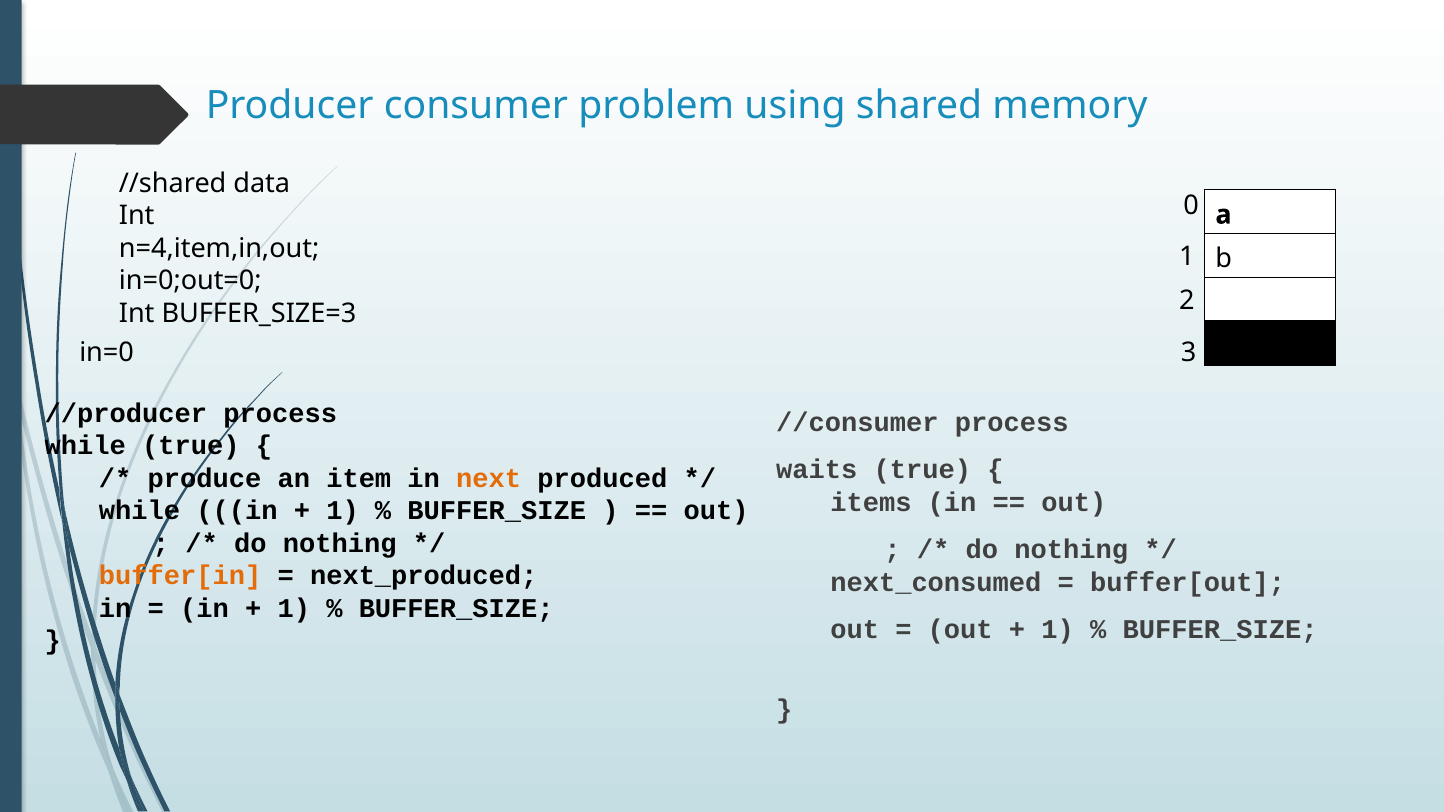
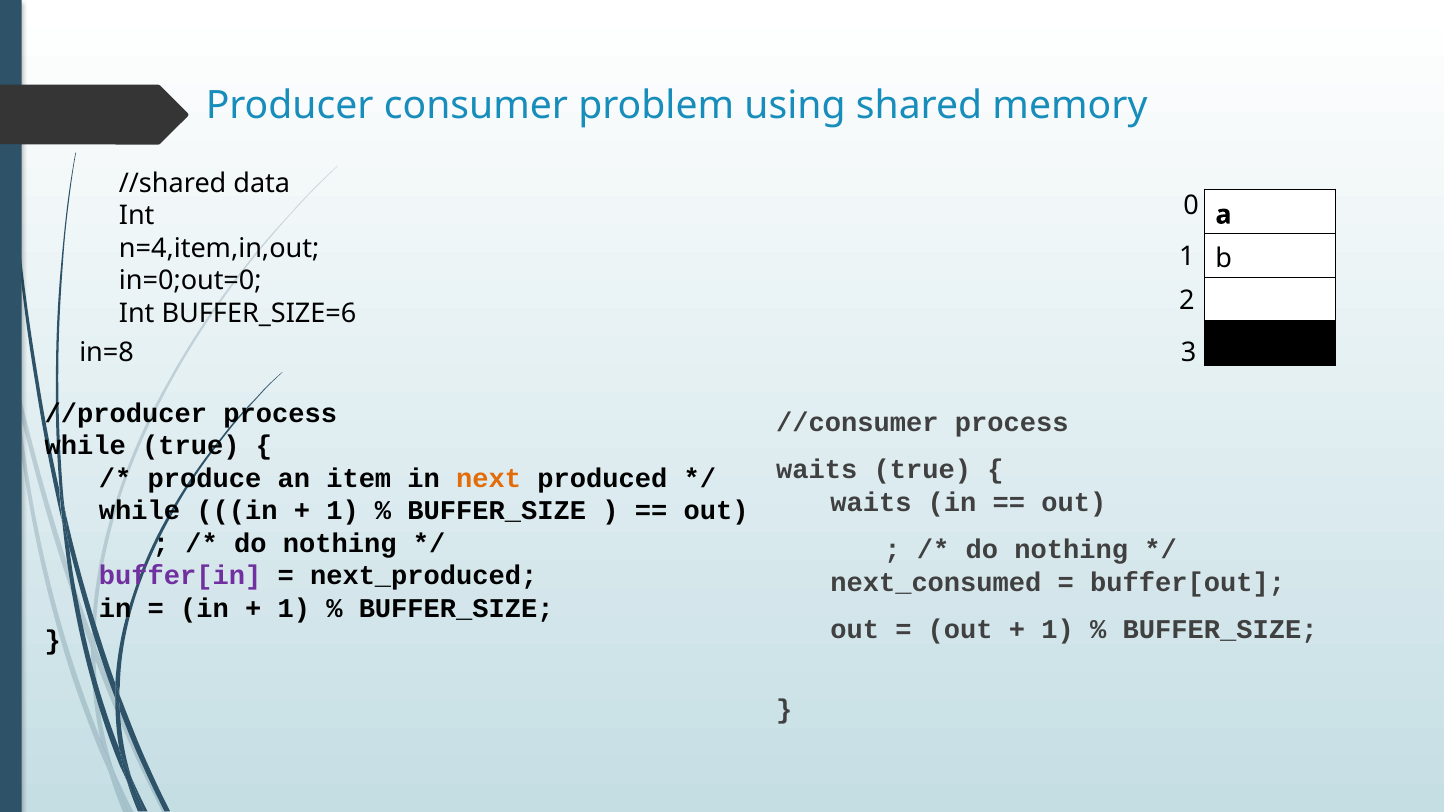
BUFFER_SIZE=3: BUFFER_SIZE=3 -> BUFFER_SIZE=6
in=0: in=0 -> in=8
items at (871, 502): items -> waits
buffer[in colour: orange -> purple
